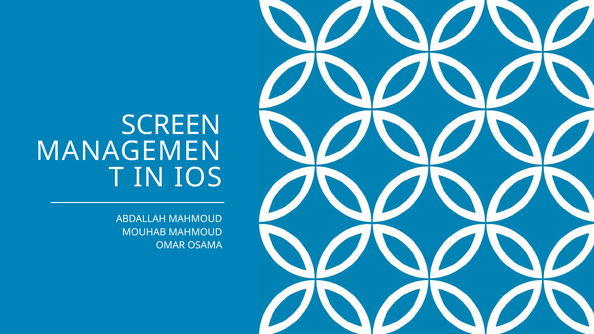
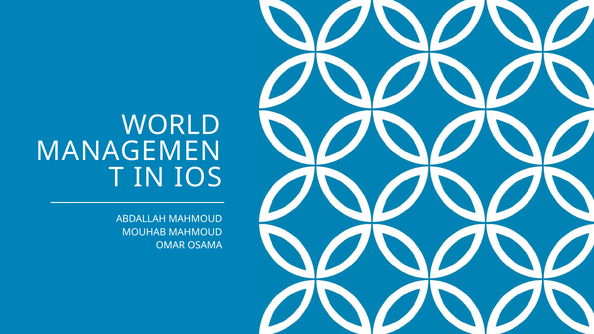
SCREEN: SCREEN -> WORLD
